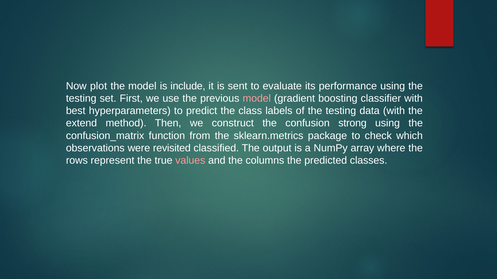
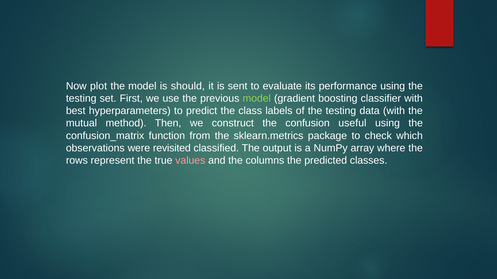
include: include -> should
model at (257, 99) colour: pink -> light green
extend: extend -> mutual
strong: strong -> useful
